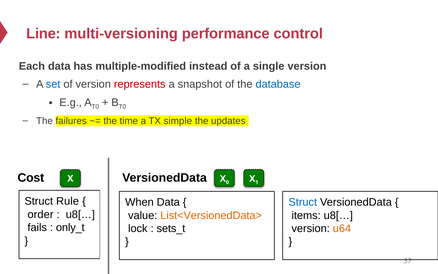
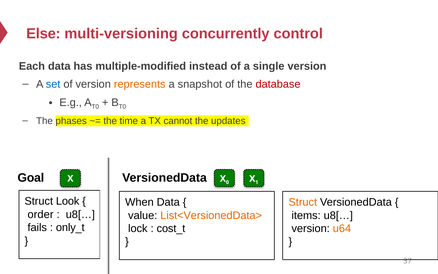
Line: Line -> Else
performance: performance -> concurrently
represents colour: red -> orange
database colour: blue -> red
failures: failures -> phases
simple: simple -> cannot
Cost: Cost -> Goal
Rule: Rule -> Look
Struct at (303, 202) colour: blue -> orange
sets_t: sets_t -> cost_t
